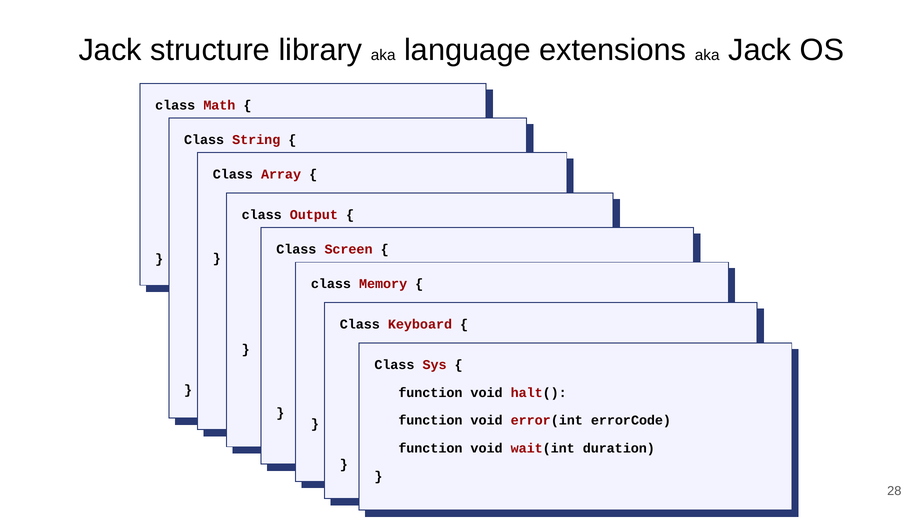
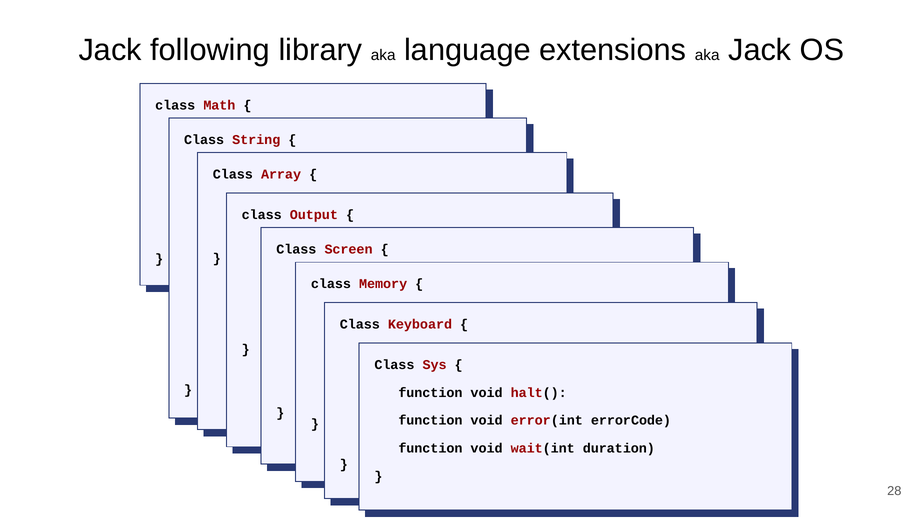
structure: structure -> following
